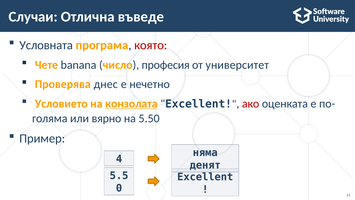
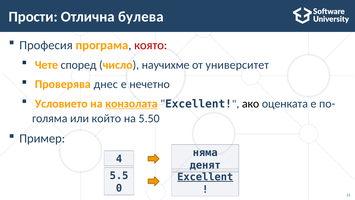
Случаи: Случаи -> Прости
въведе: въведе -> булева
Условната: Условната -> Професия
banana: banana -> според
професия: професия -> научихме
ако colour: red -> black
вярно: вярно -> който
Excellent at (205, 177) underline: none -> present
